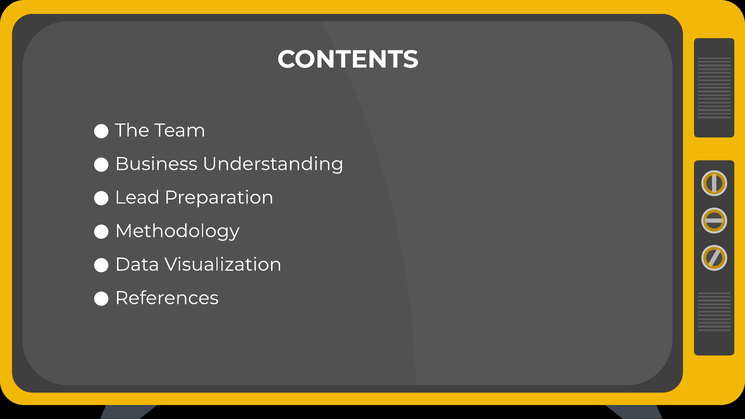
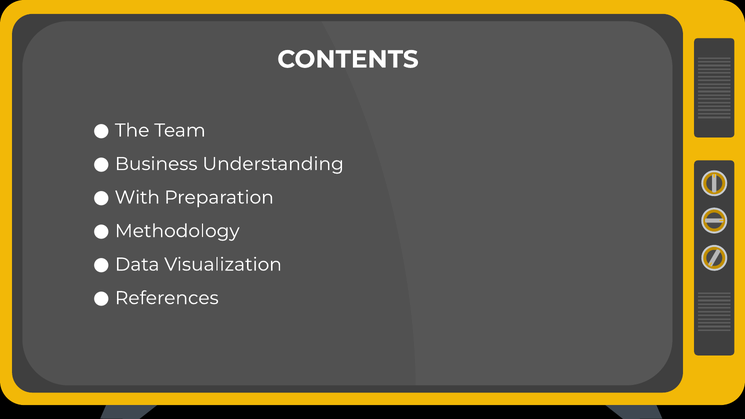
Lead: Lead -> With
